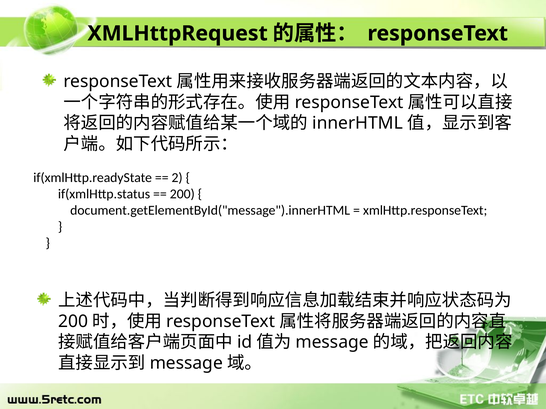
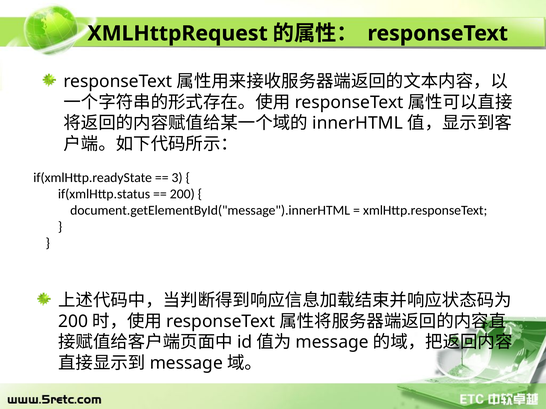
2: 2 -> 3
